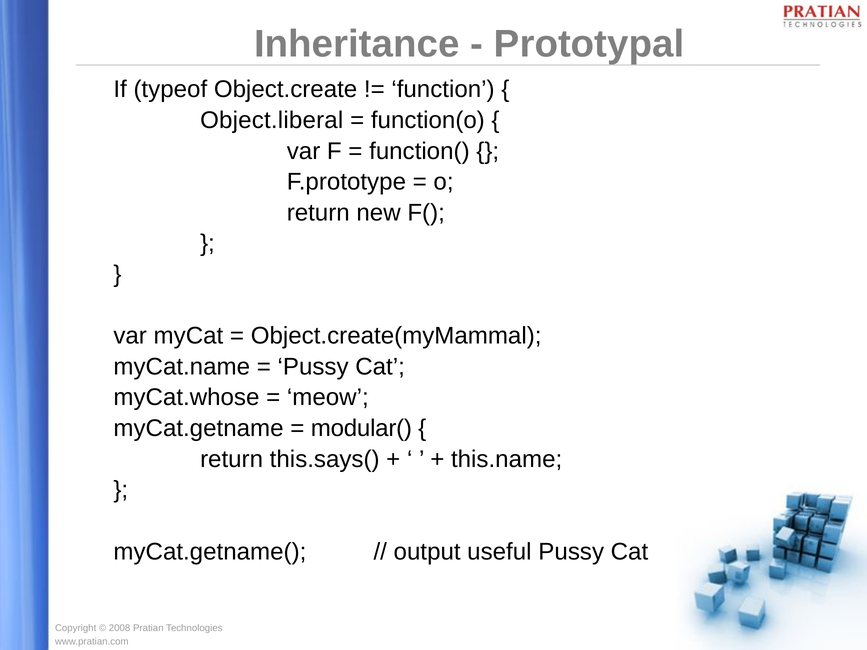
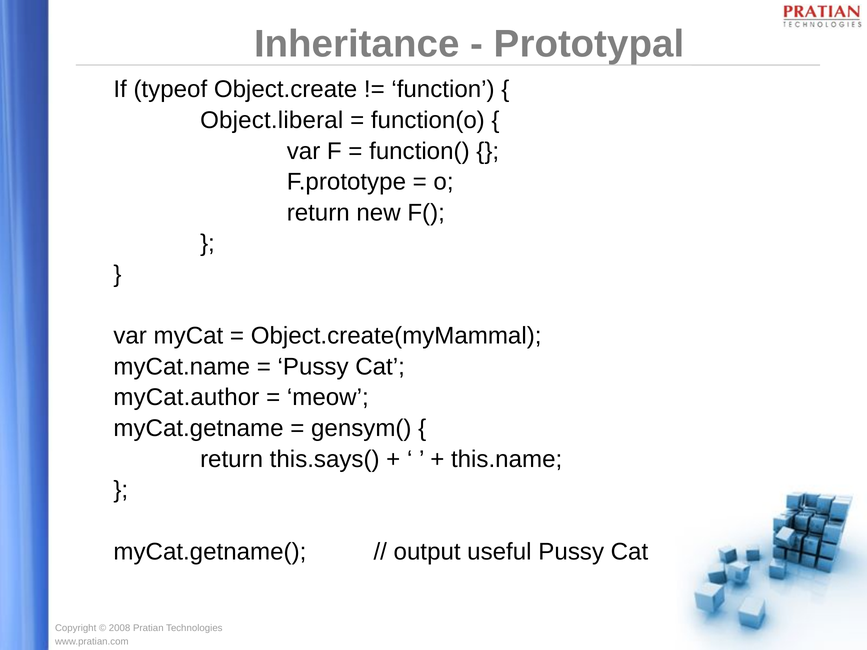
myCat.whose: myCat.whose -> myCat.author
modular(: modular( -> gensym(
